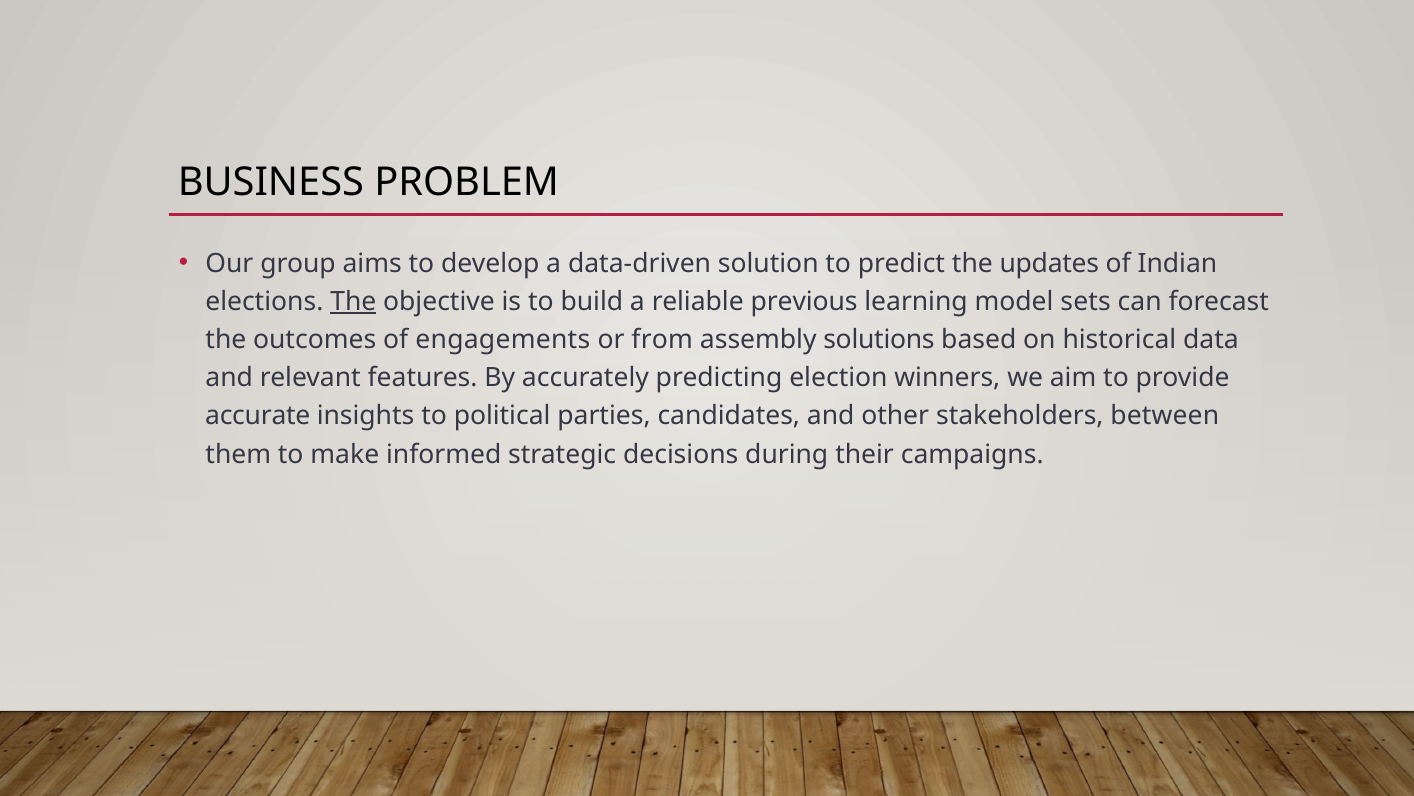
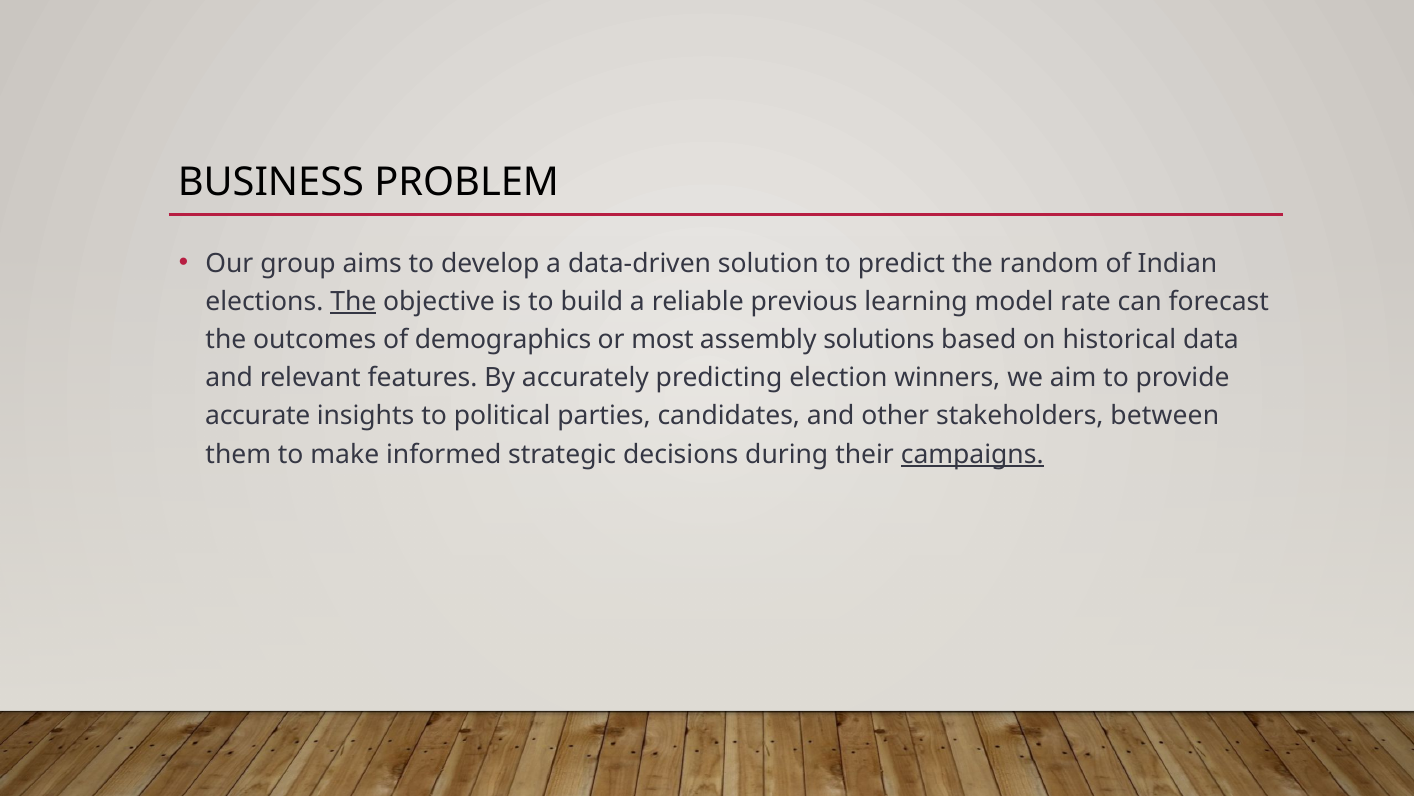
updates: updates -> random
sets: sets -> rate
engagements: engagements -> demographics
from: from -> most
campaigns underline: none -> present
